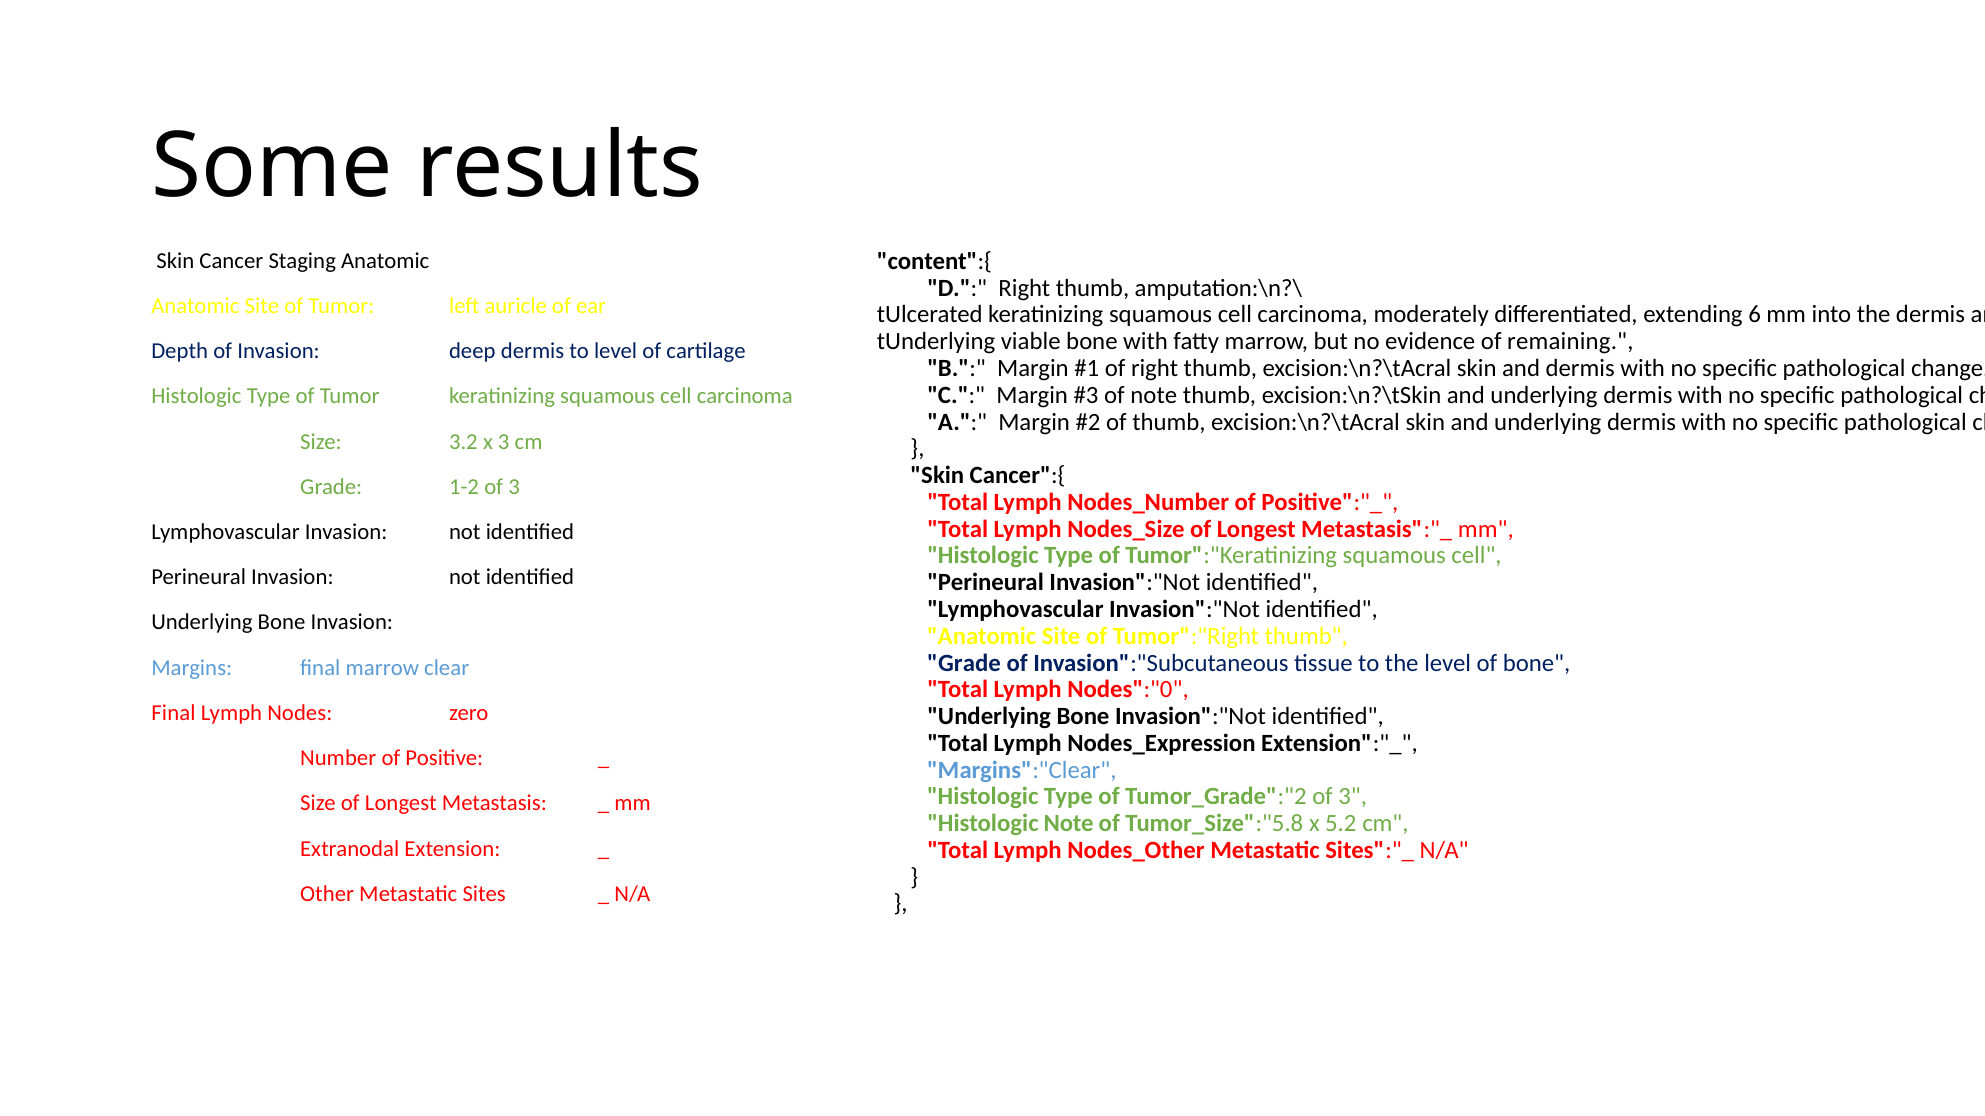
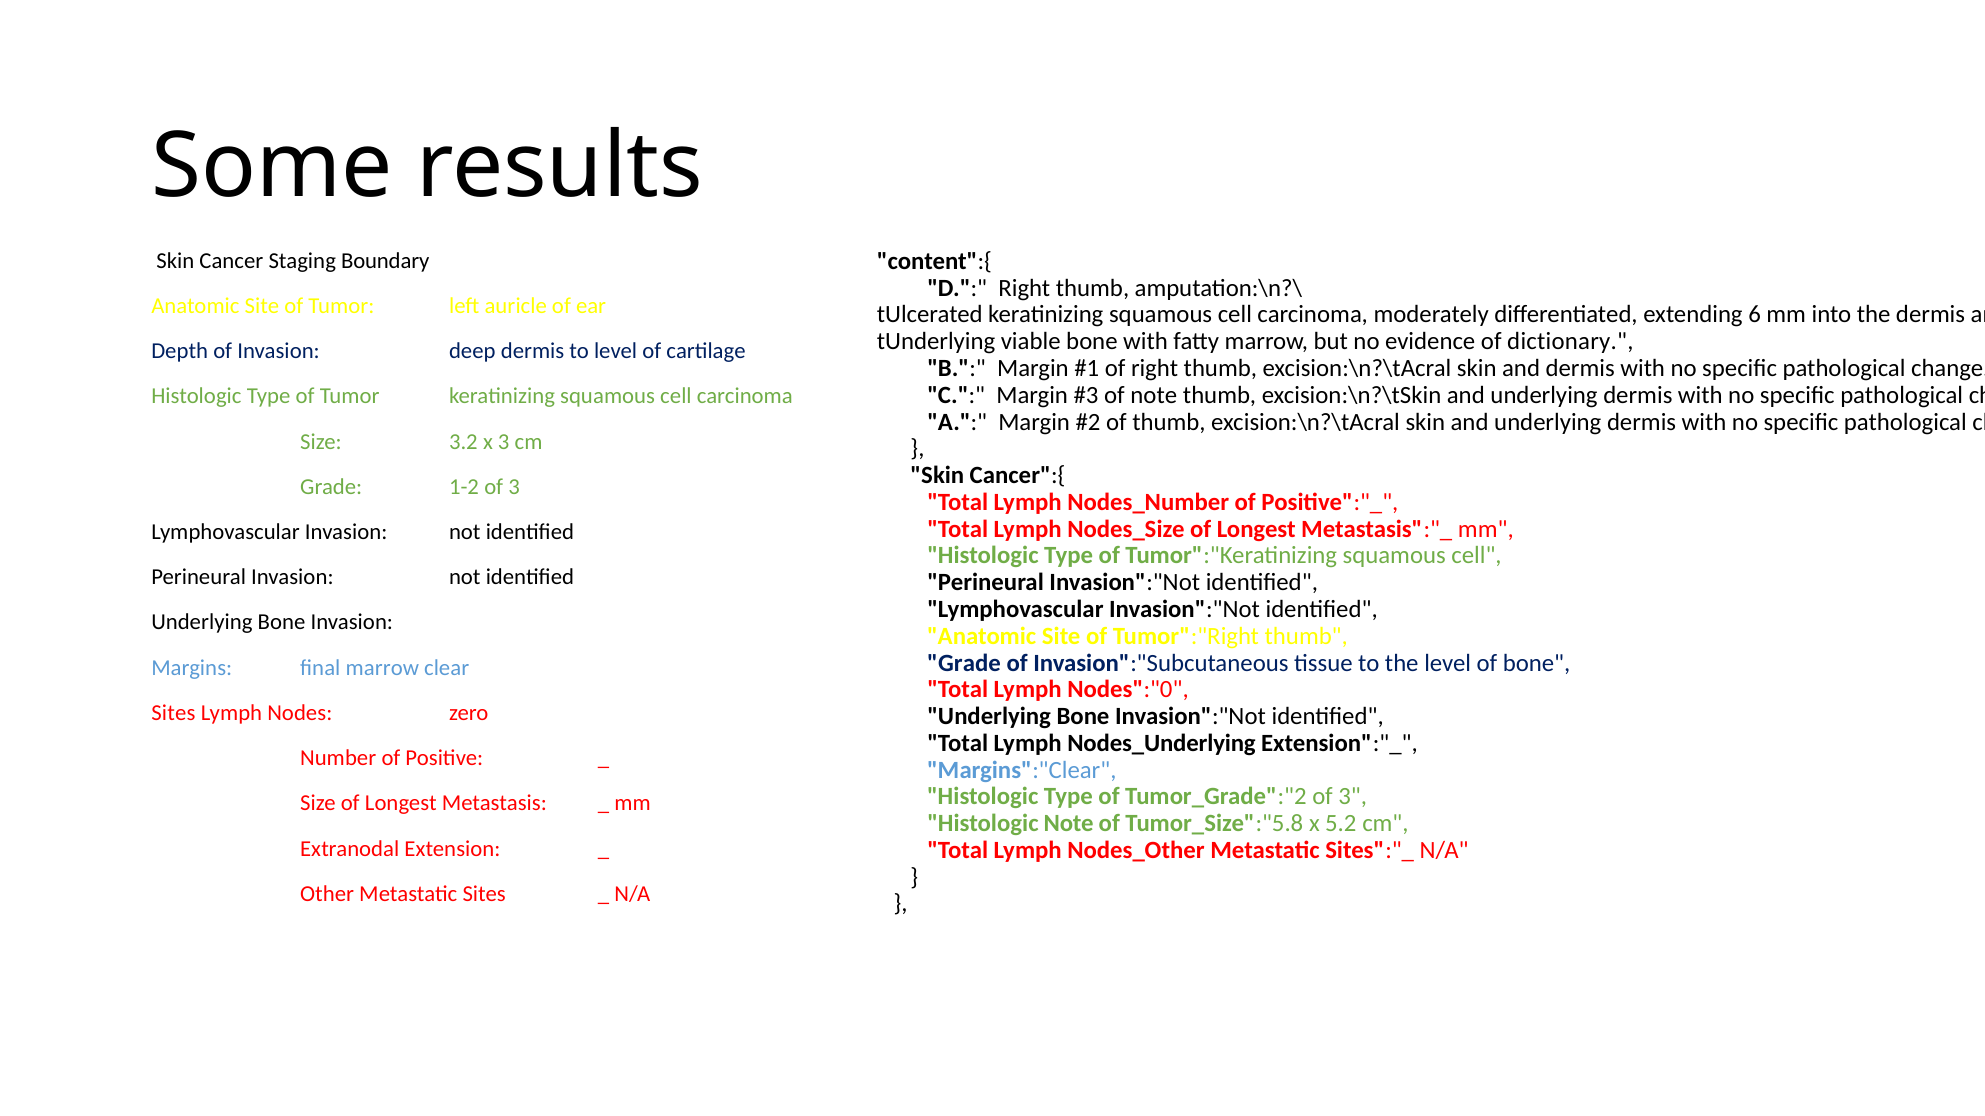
Staging Anatomic: Anatomic -> Boundary
remaining: remaining -> dictionary
Final at (173, 713): Final -> Sites
Nodes_Expression: Nodes_Expression -> Nodes_Underlying
